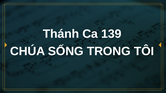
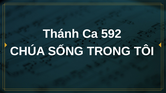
139: 139 -> 592
